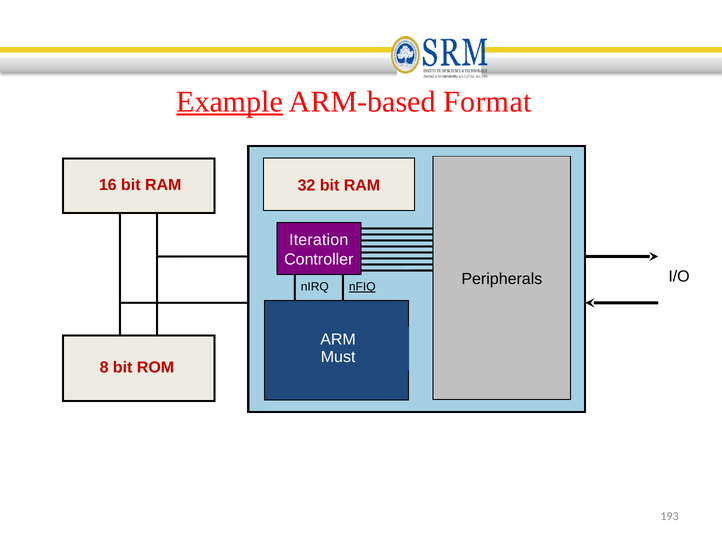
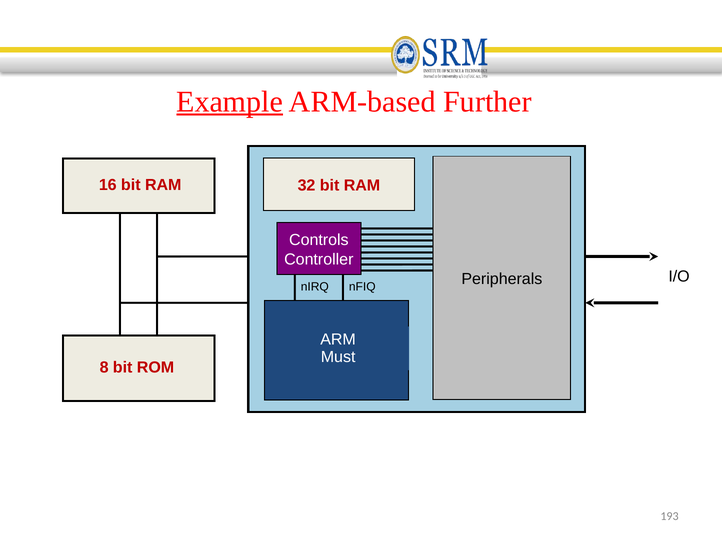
Format: Format -> Further
Iteration: Iteration -> Controls
nFIQ underline: present -> none
